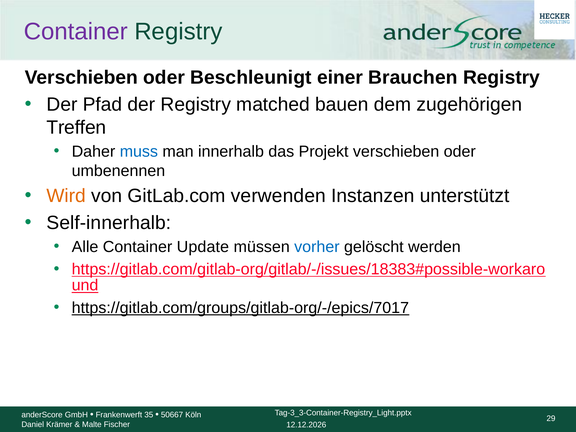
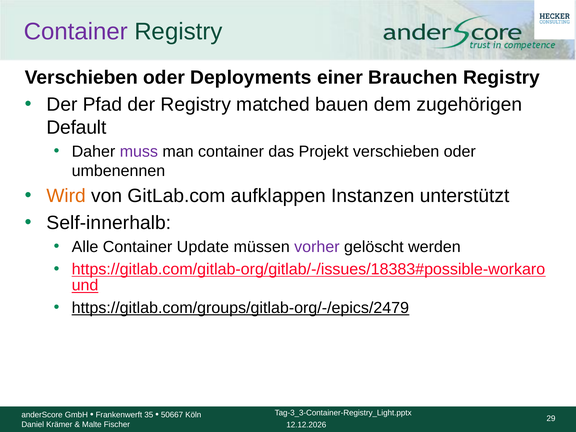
Beschleunigt: Beschleunigt -> Deployments
Treffen: Treffen -> Default
muss colour: blue -> purple
man innerhalb: innerhalb -> container
verwenden: verwenden -> aufklappen
vorher colour: blue -> purple
https://gitlab.com/groups/gitlab-org/-/epics/7017: https://gitlab.com/groups/gitlab-org/-/epics/7017 -> https://gitlab.com/groups/gitlab-org/-/epics/2479
